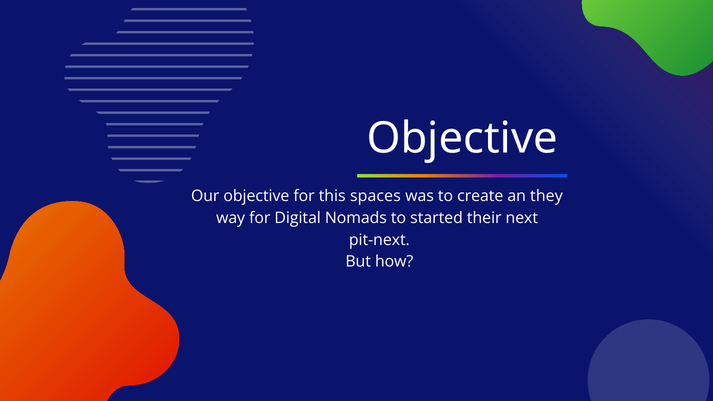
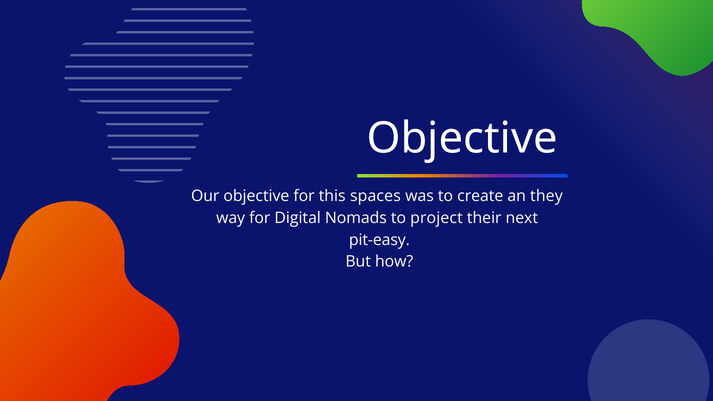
started: started -> project
pit-next: pit-next -> pit-easy
